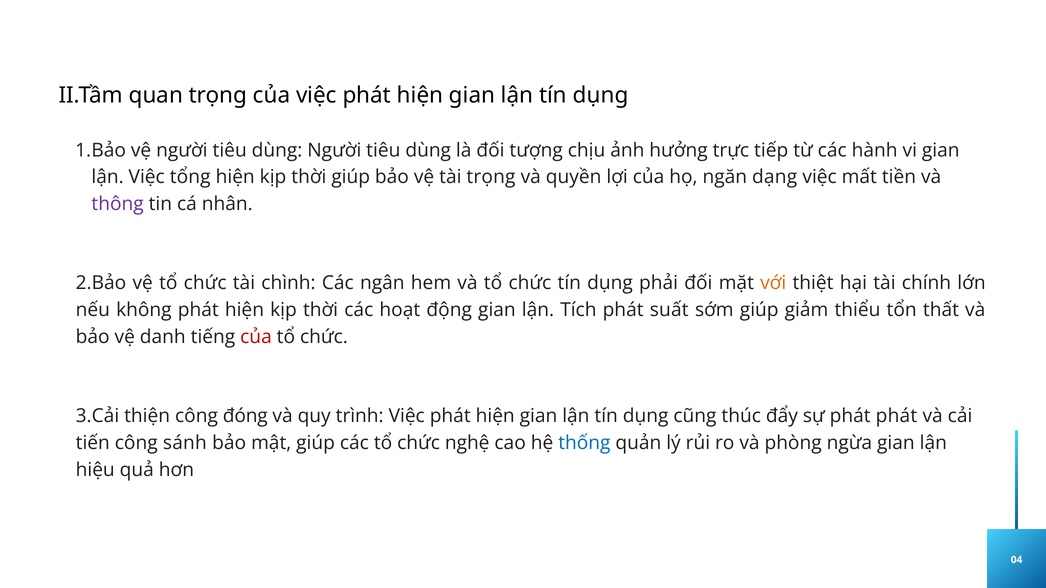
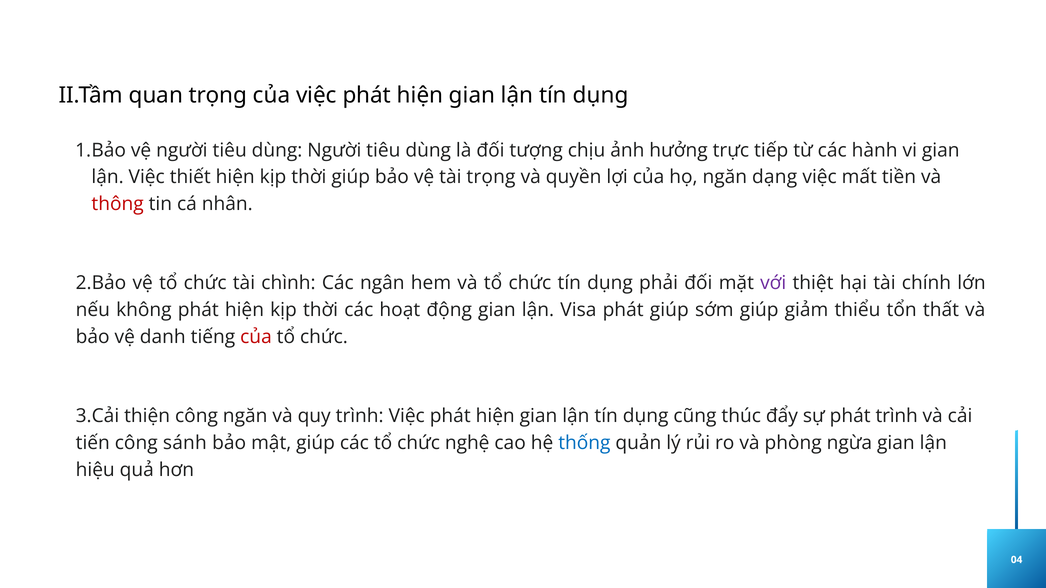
tổng: tổng -> thiết
thông colour: purple -> red
với colour: orange -> purple
Tích: Tích -> Visa
phát suất: suất -> giúp
công đóng: đóng -> ngăn
phát phát: phát -> trình
